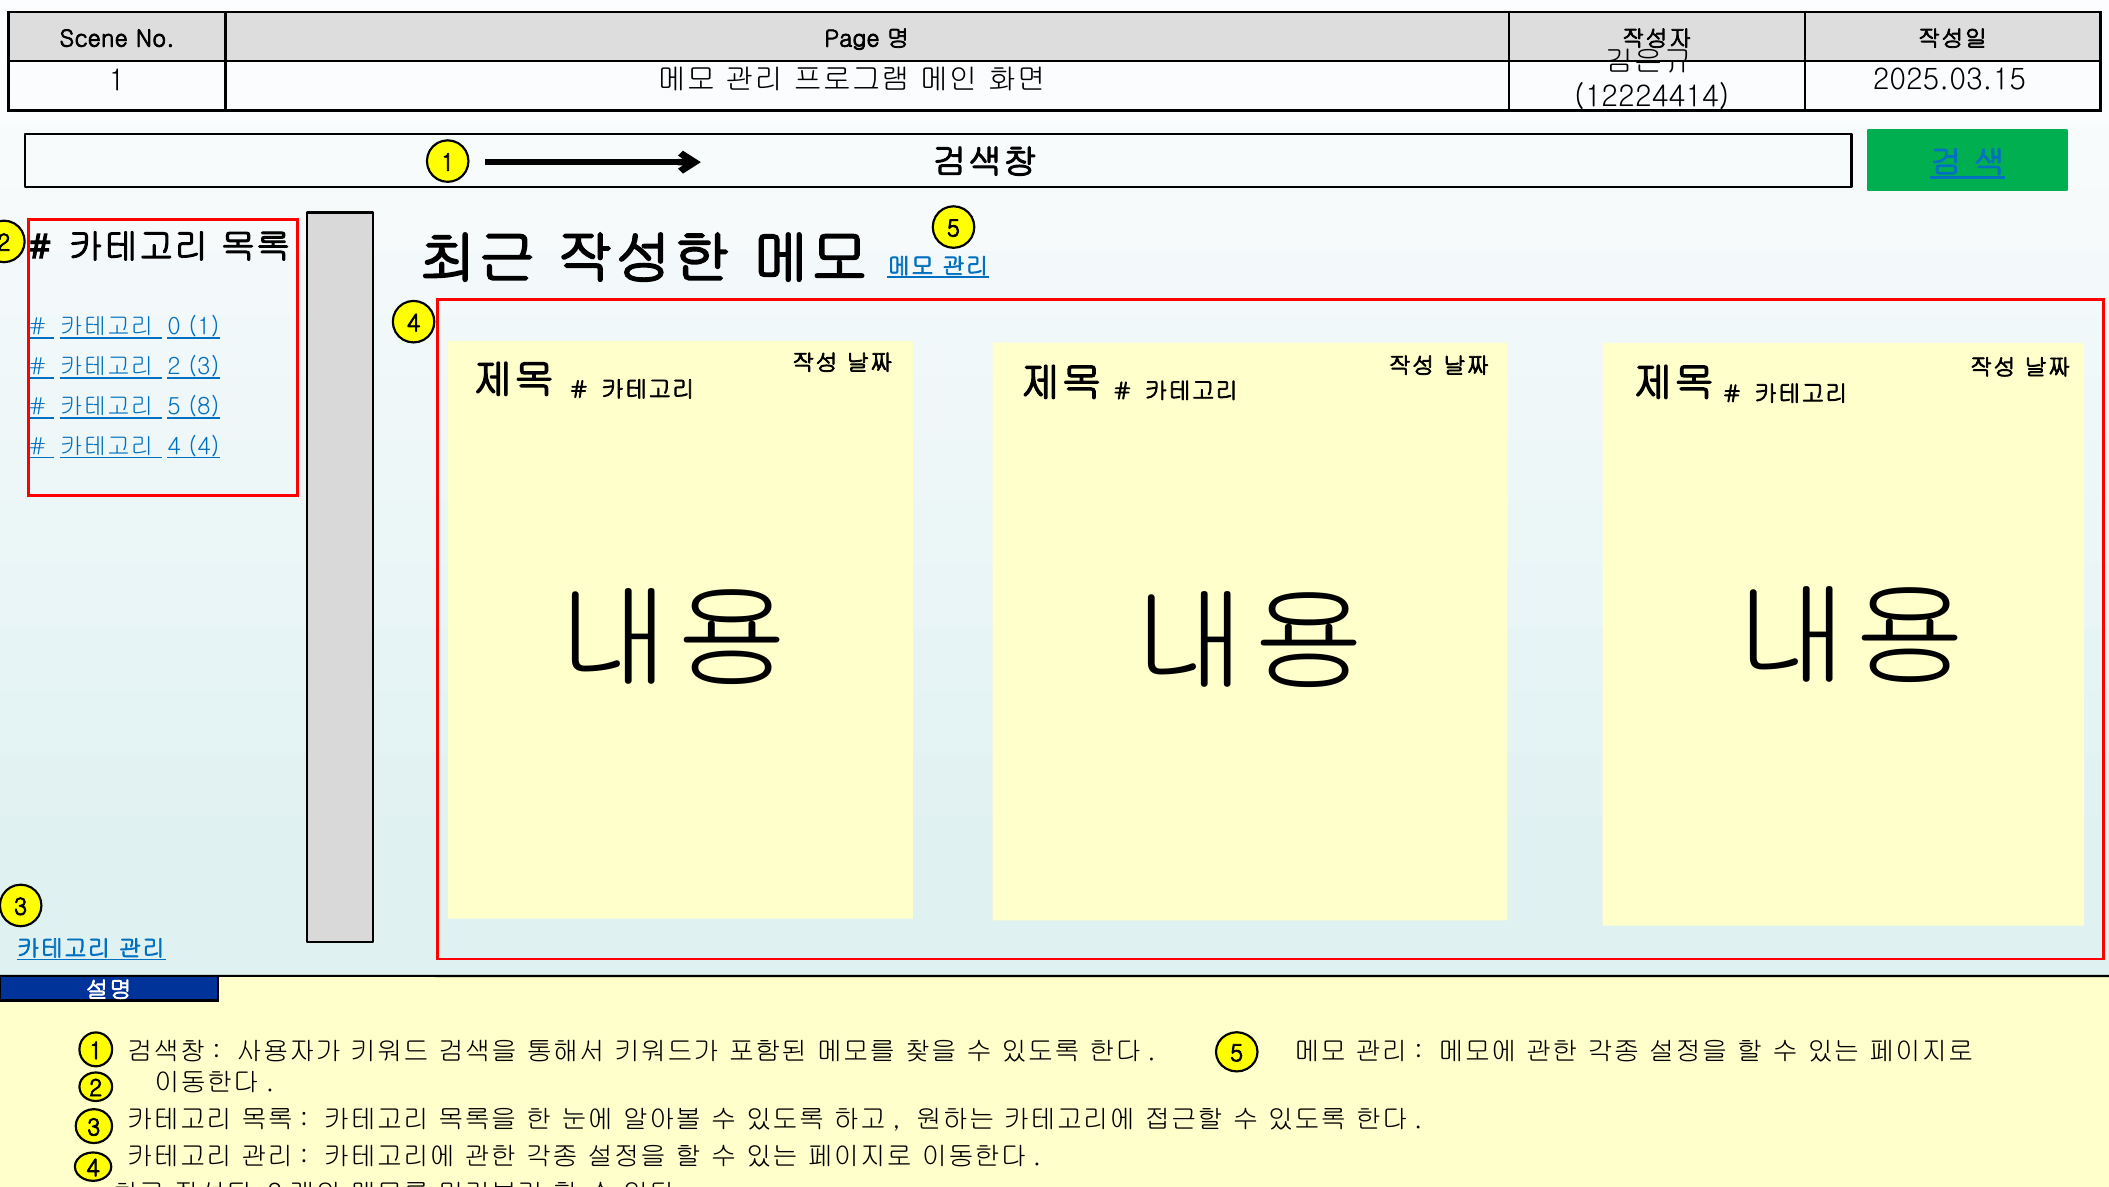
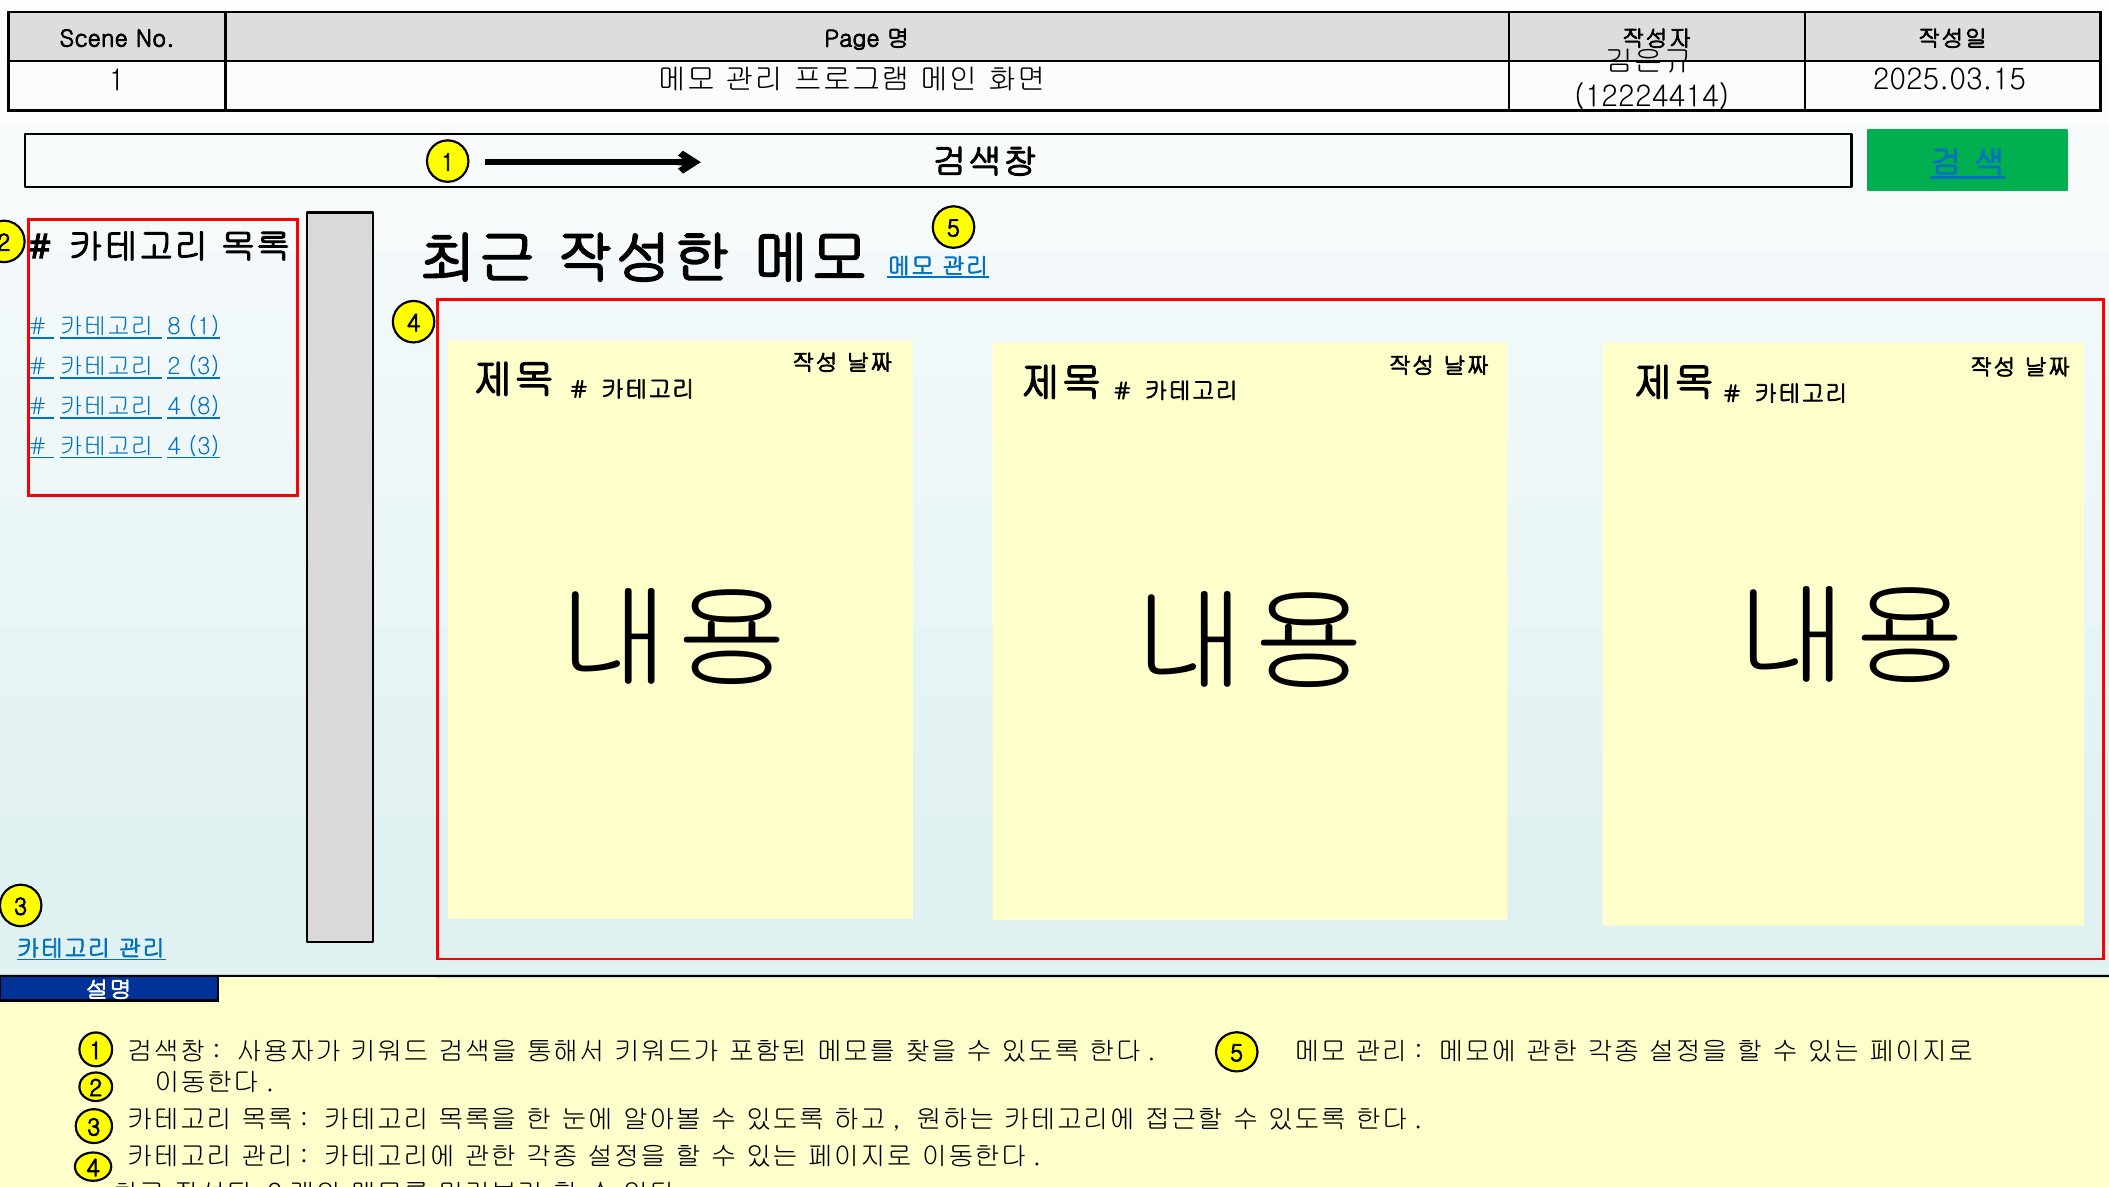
0 at (174, 327): 0 -> 8
5 at (174, 407): 5 -> 4
4 4: 4 -> 3
